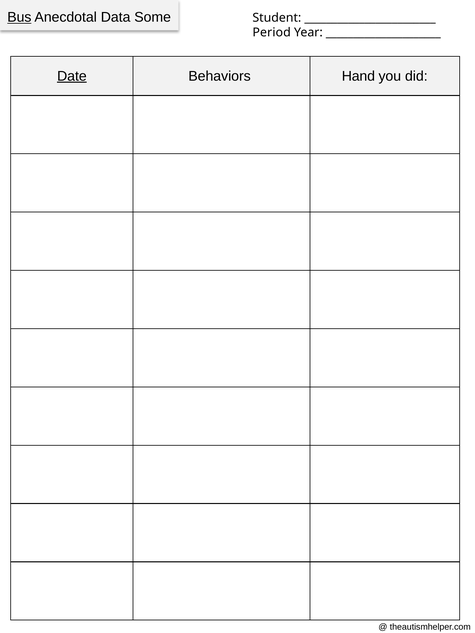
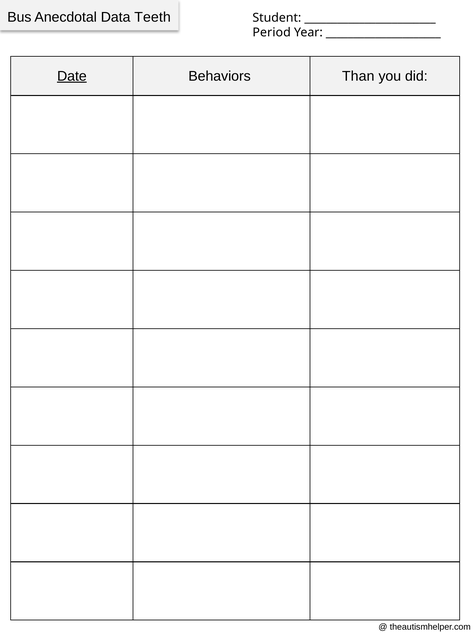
Bus underline: present -> none
Some: Some -> Teeth
Hand: Hand -> Than
